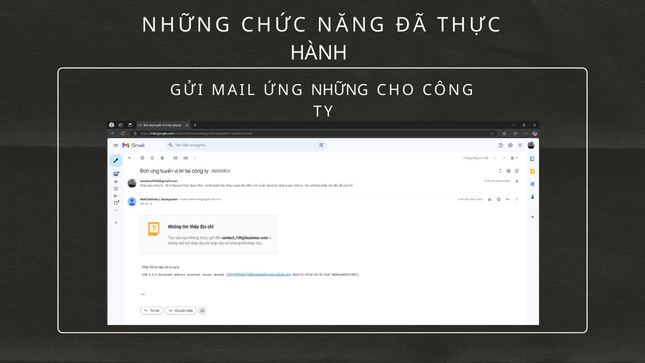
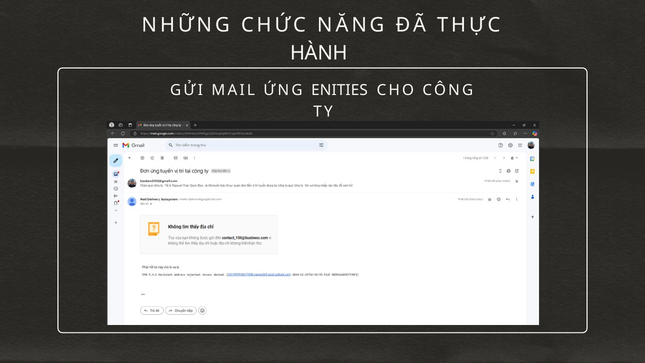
ỨNG NHỮNG: NHỮNG -> ENITIES
